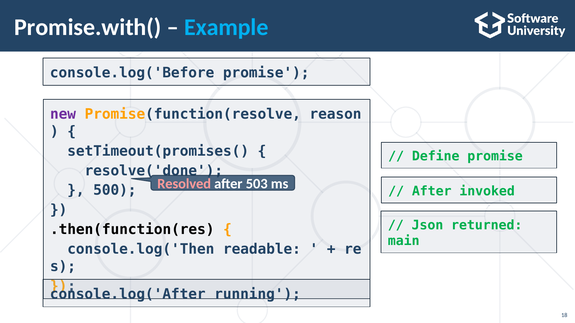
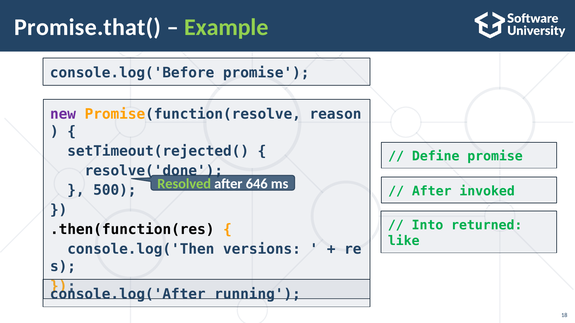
Promise.with(: Promise.with( -> Promise.that(
Example colour: light blue -> light green
setTimeout(promises(: setTimeout(promises( -> setTimeout(rejected(
Resolved colour: pink -> light green
503: 503 -> 646
Json: Json -> Into
main: main -> like
readable: readable -> versions
